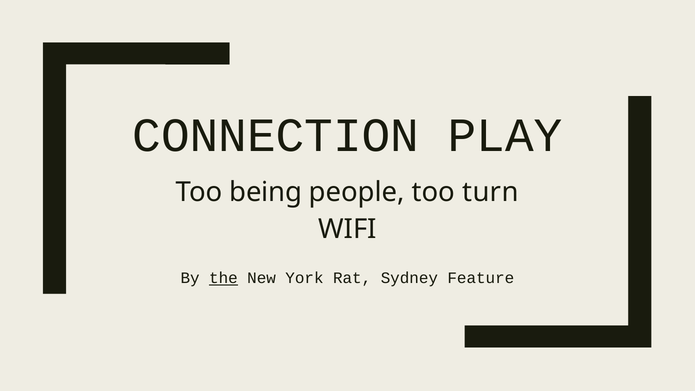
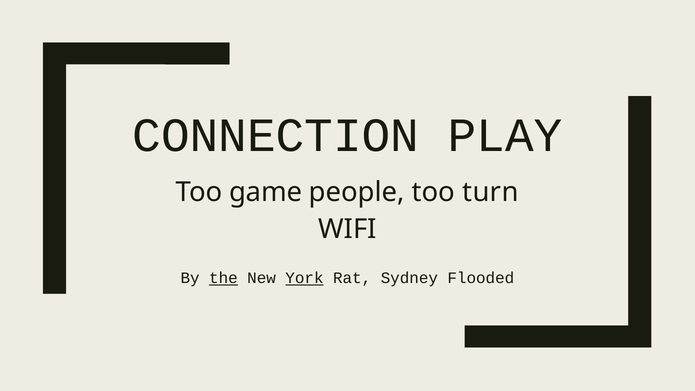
being: being -> game
York underline: none -> present
Feature: Feature -> Flooded
